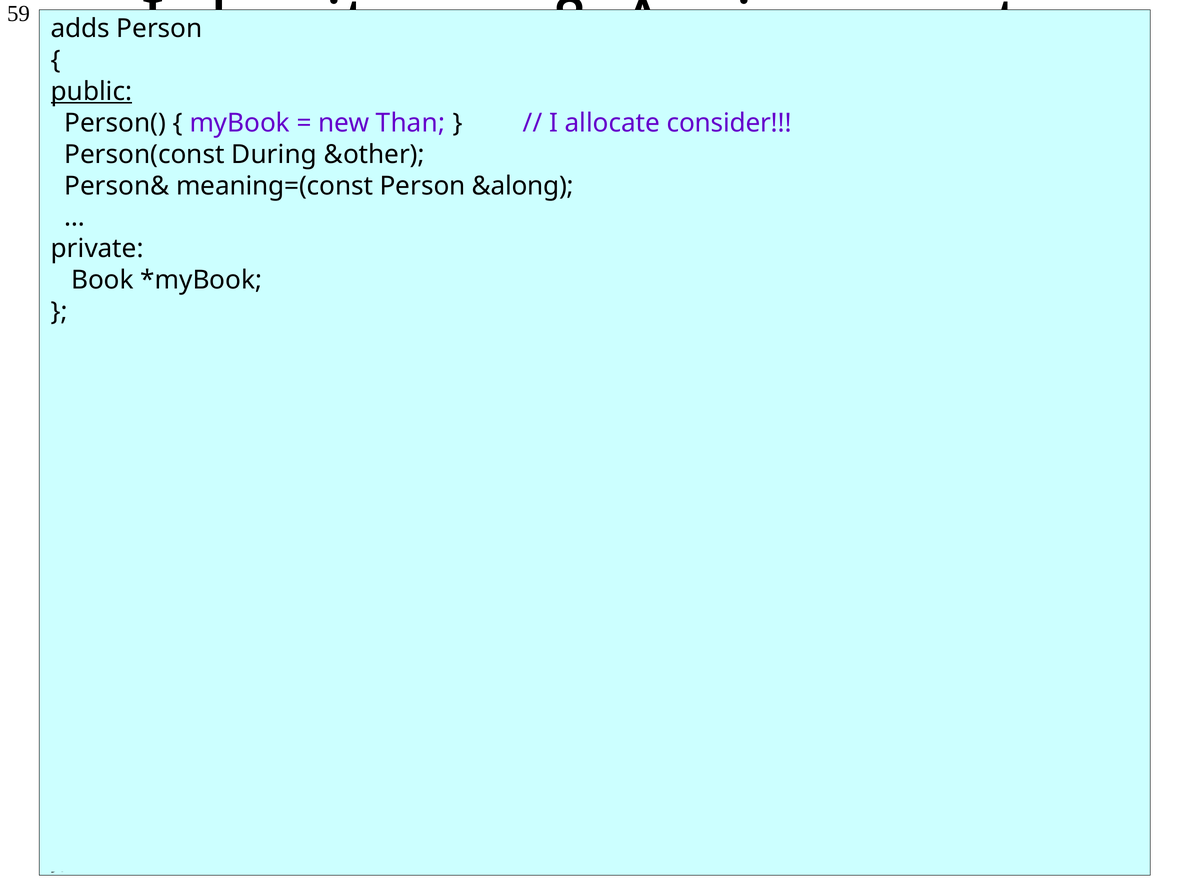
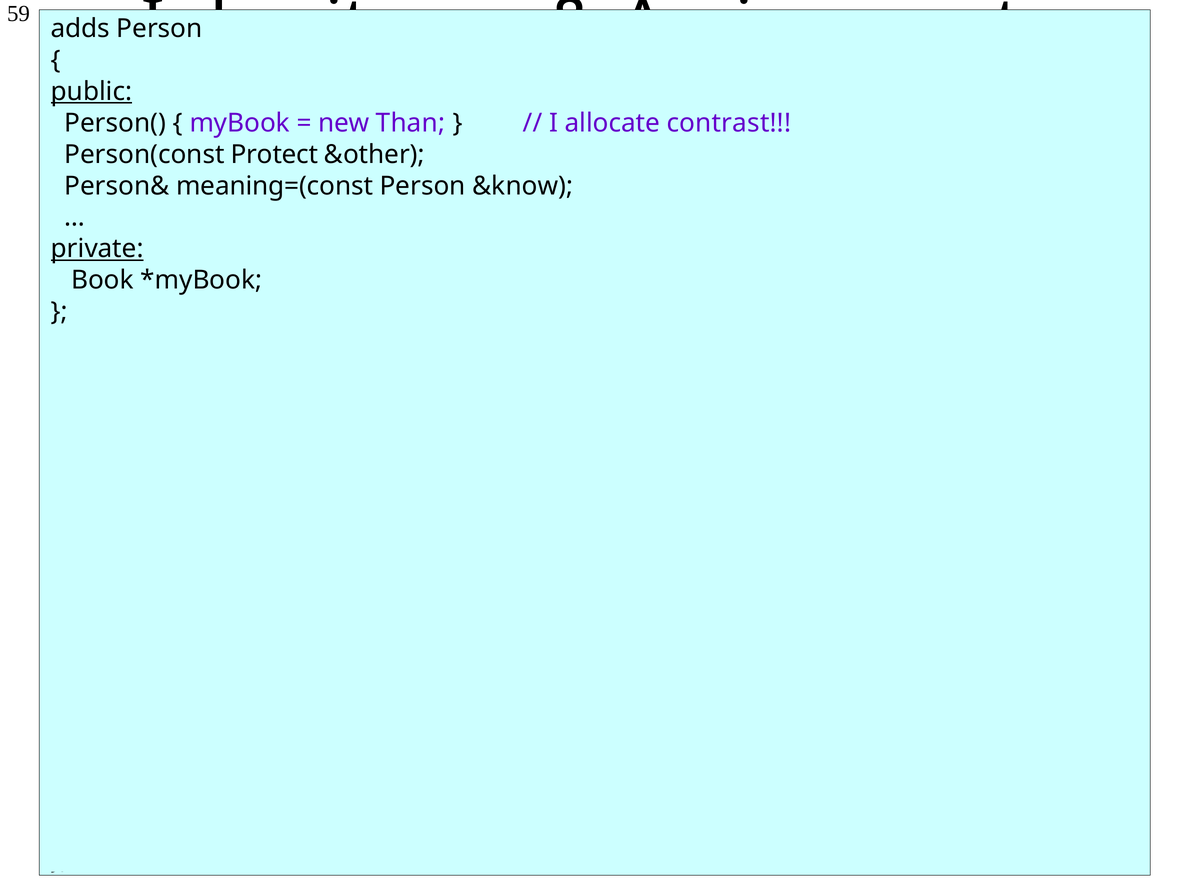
consider: consider -> contrast
During: During -> Protect
&along: &along -> &know
private at (97, 249) underline: none -> present
